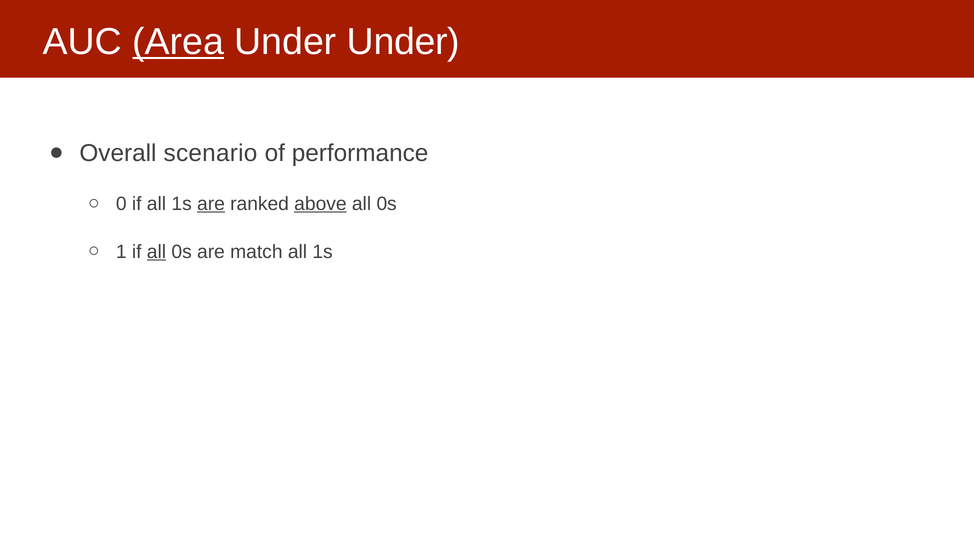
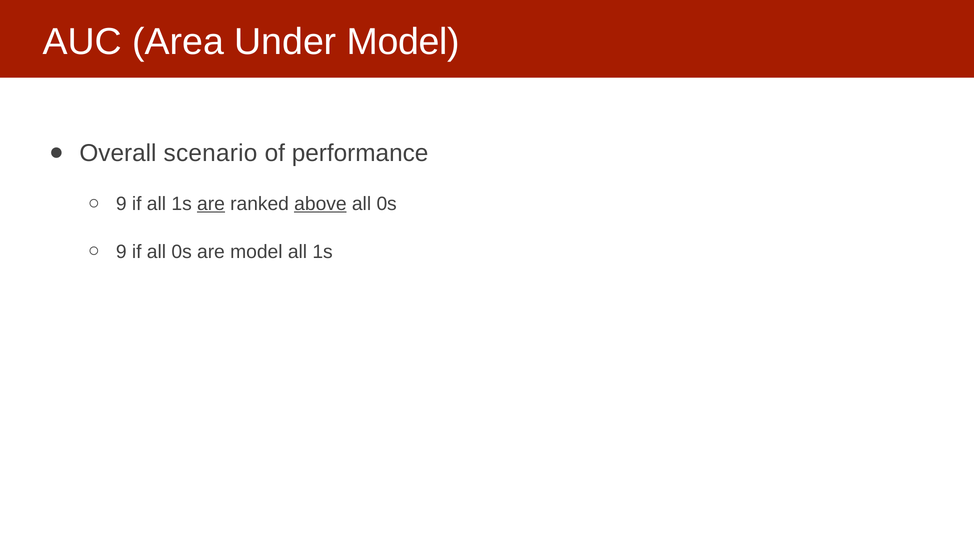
Area underline: present -> none
Under Under: Under -> Model
0 at (121, 204): 0 -> 9
1 at (121, 252): 1 -> 9
all at (156, 252) underline: present -> none
are match: match -> model
